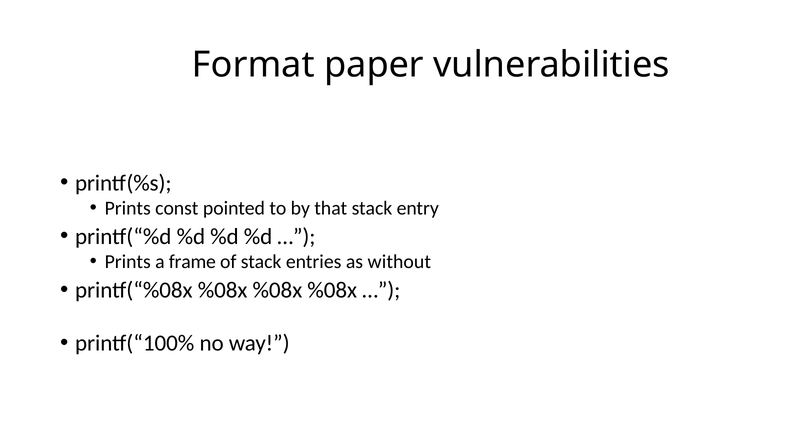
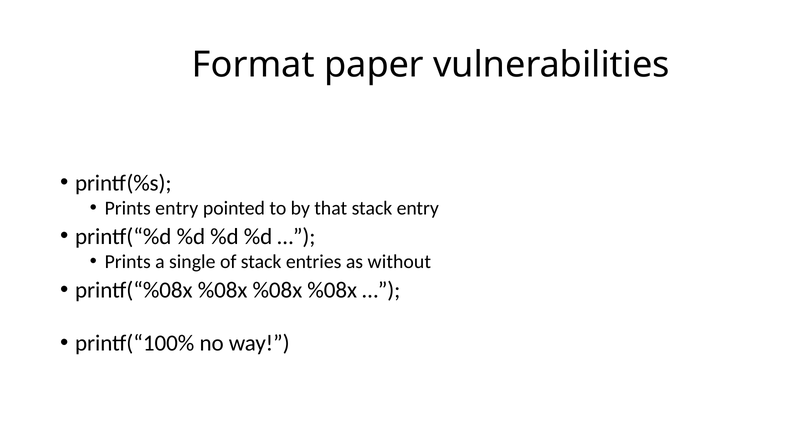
Prints const: const -> entry
frame: frame -> single
